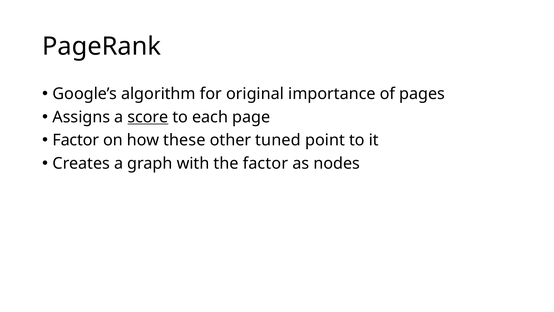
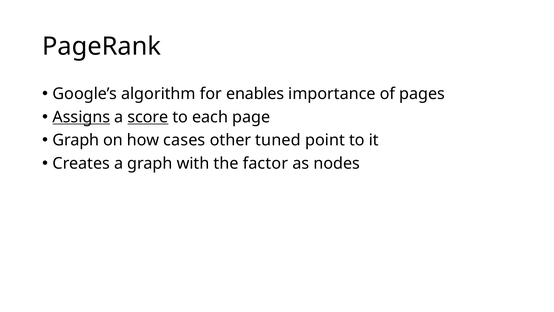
original: original -> enables
Assigns underline: none -> present
Factor at (76, 140): Factor -> Graph
these: these -> cases
